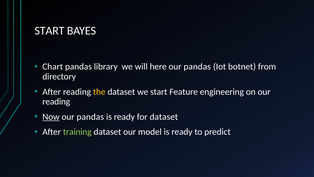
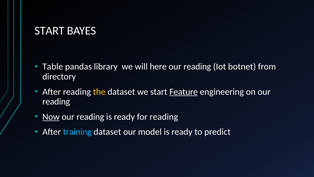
Chart: Chart -> Table
pandas at (197, 67): pandas -> reading
Feature underline: none -> present
pandas at (90, 117): pandas -> reading
for dataset: dataset -> reading
training colour: light green -> light blue
